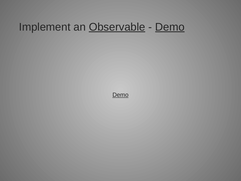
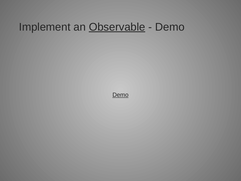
Demo at (170, 27) underline: present -> none
